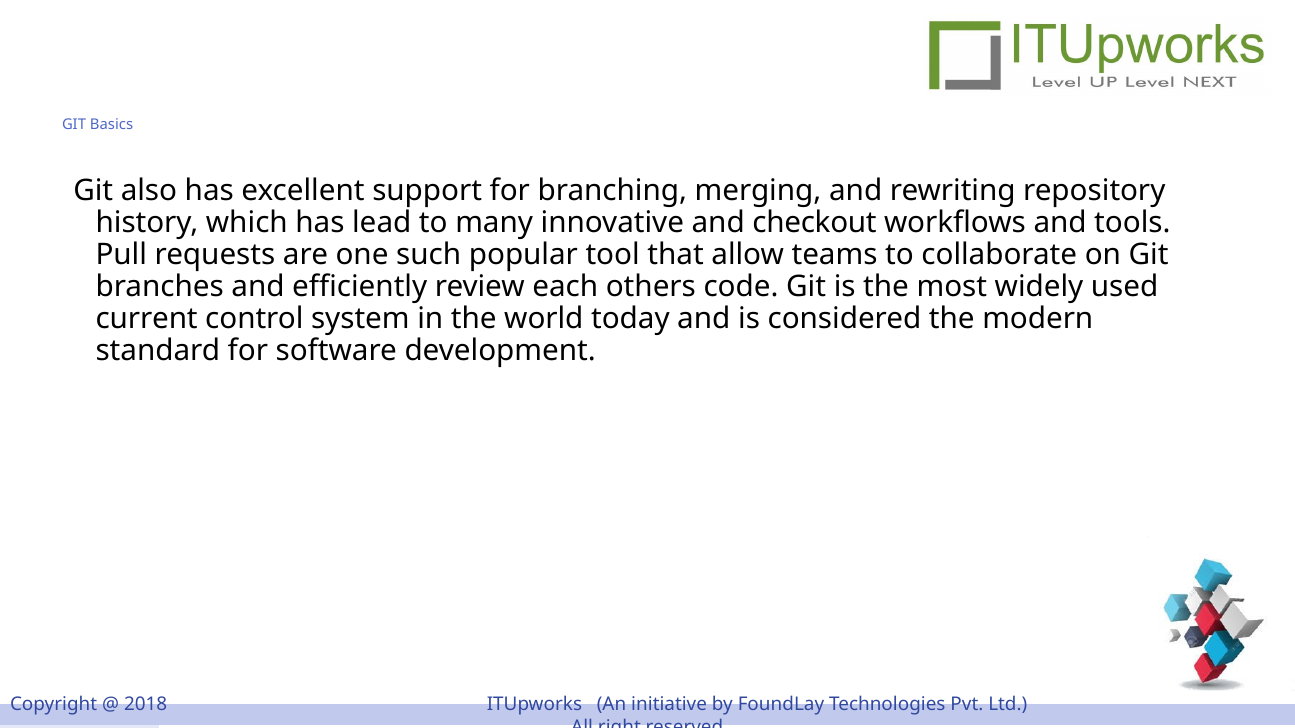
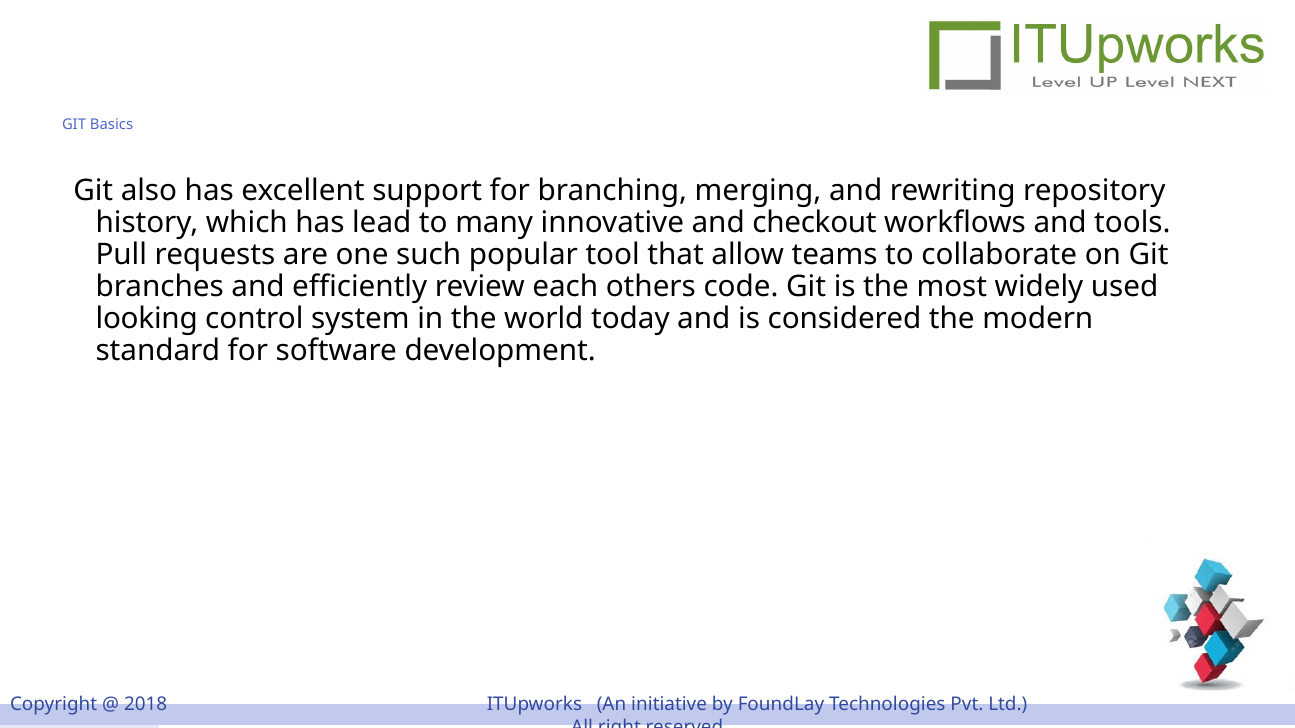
current: current -> looking
